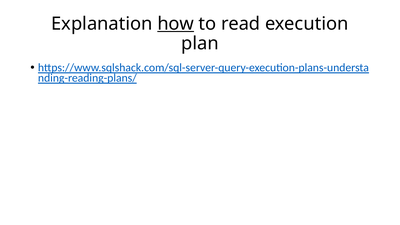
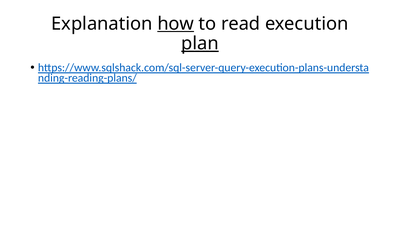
plan underline: none -> present
